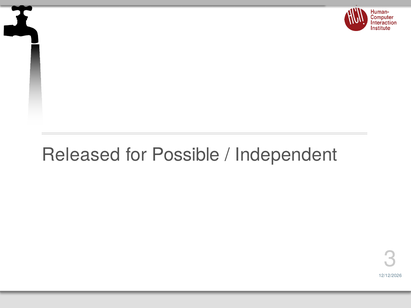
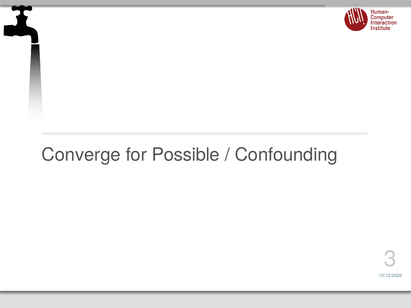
Released: Released -> Converge
Independent: Independent -> Confounding
